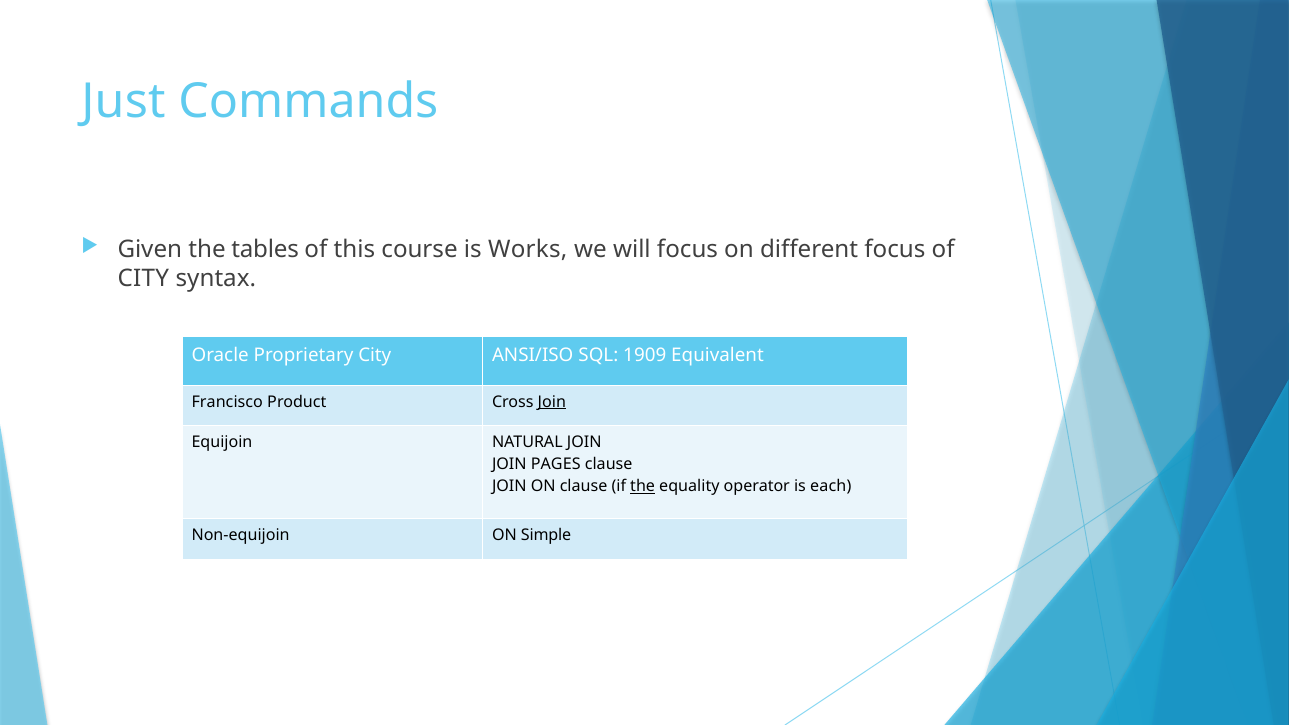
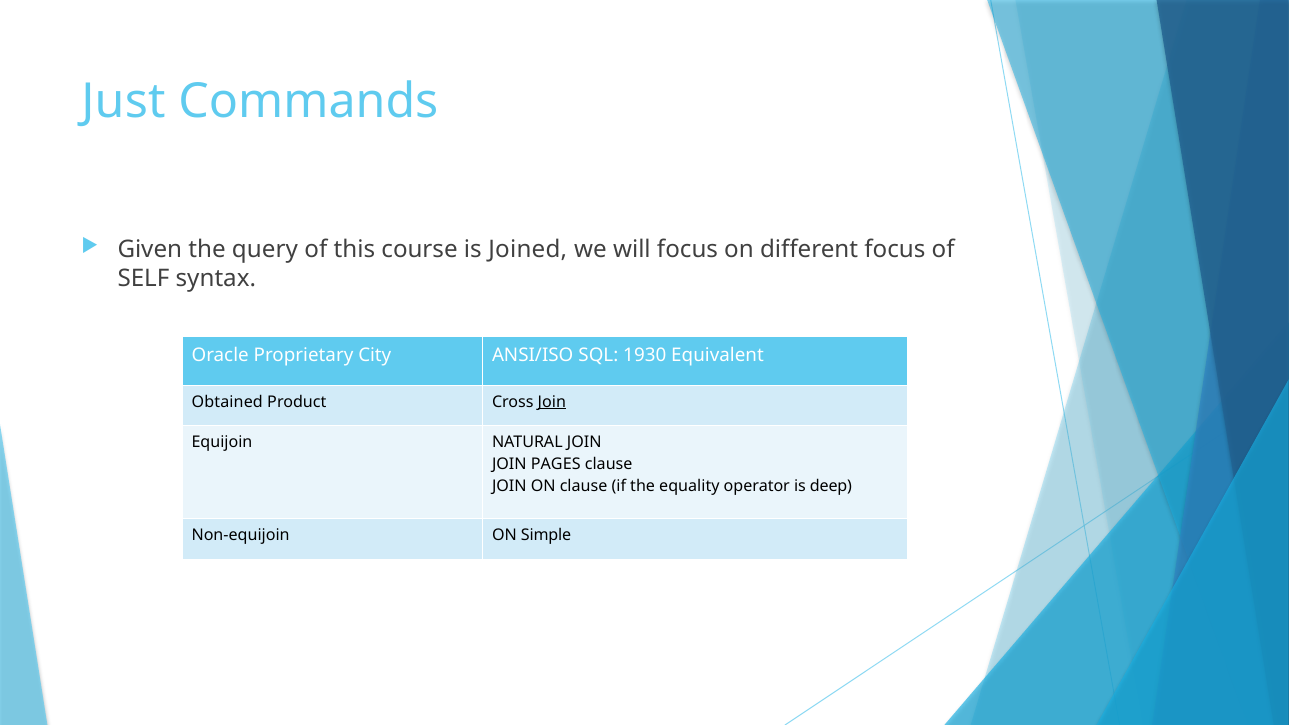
tables: tables -> query
Works: Works -> Joined
CITY at (143, 278): CITY -> SELF
1909: 1909 -> 1930
Francisco: Francisco -> Obtained
the at (643, 486) underline: present -> none
each: each -> deep
